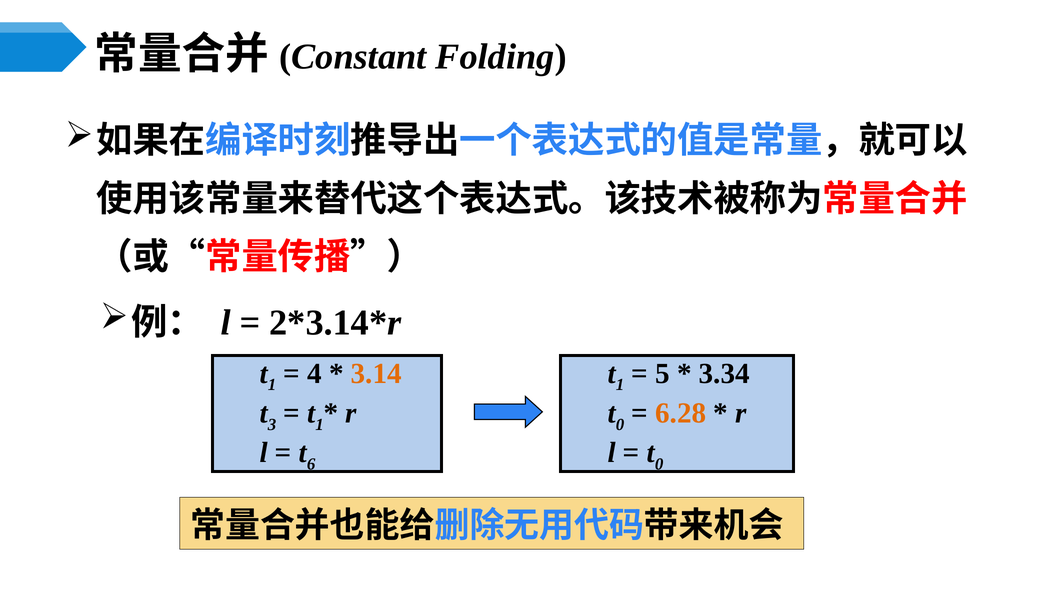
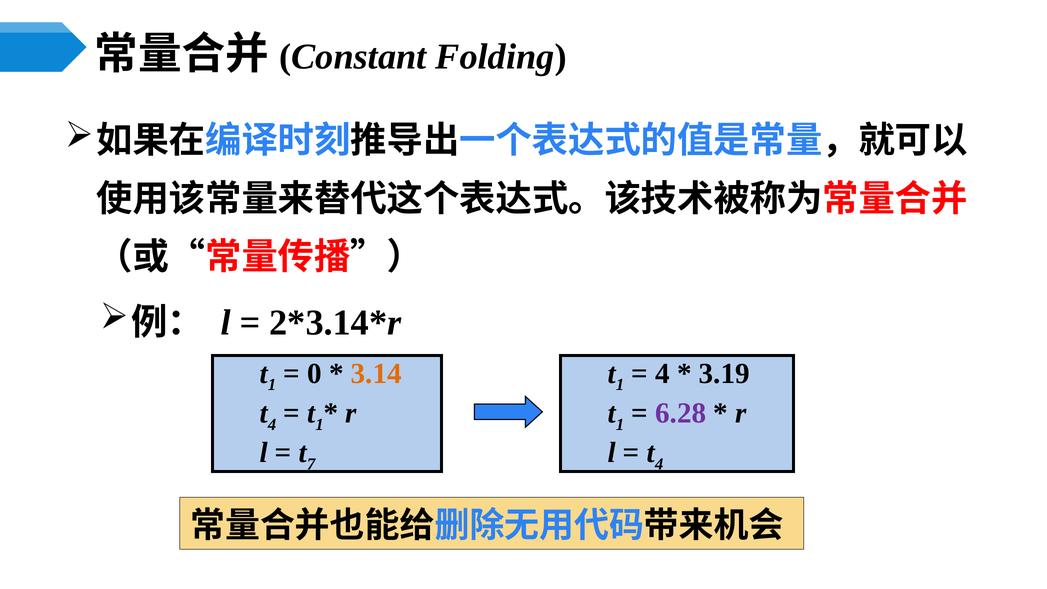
4: 4 -> 0
5 at (662, 373): 5 -> 4
3.34: 3.34 -> 3.19
3 at (272, 424): 3 -> 4
0 at (620, 424): 0 -> 1
6.28 colour: orange -> purple
6: 6 -> 7
0 at (659, 464): 0 -> 4
